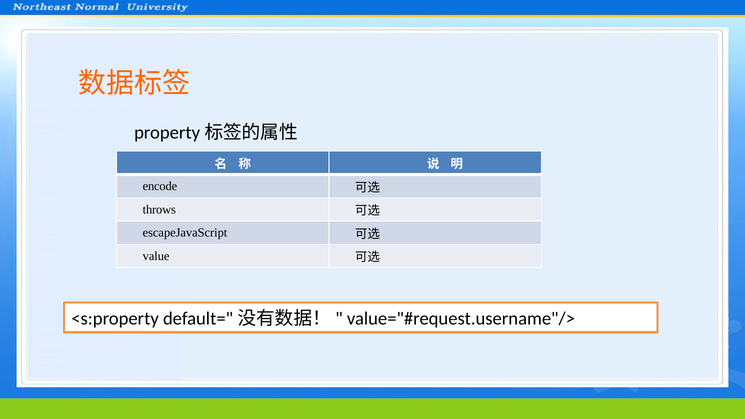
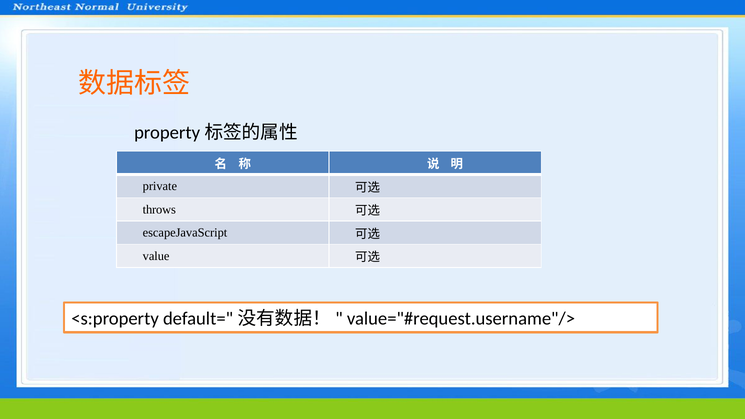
encode: encode -> private
